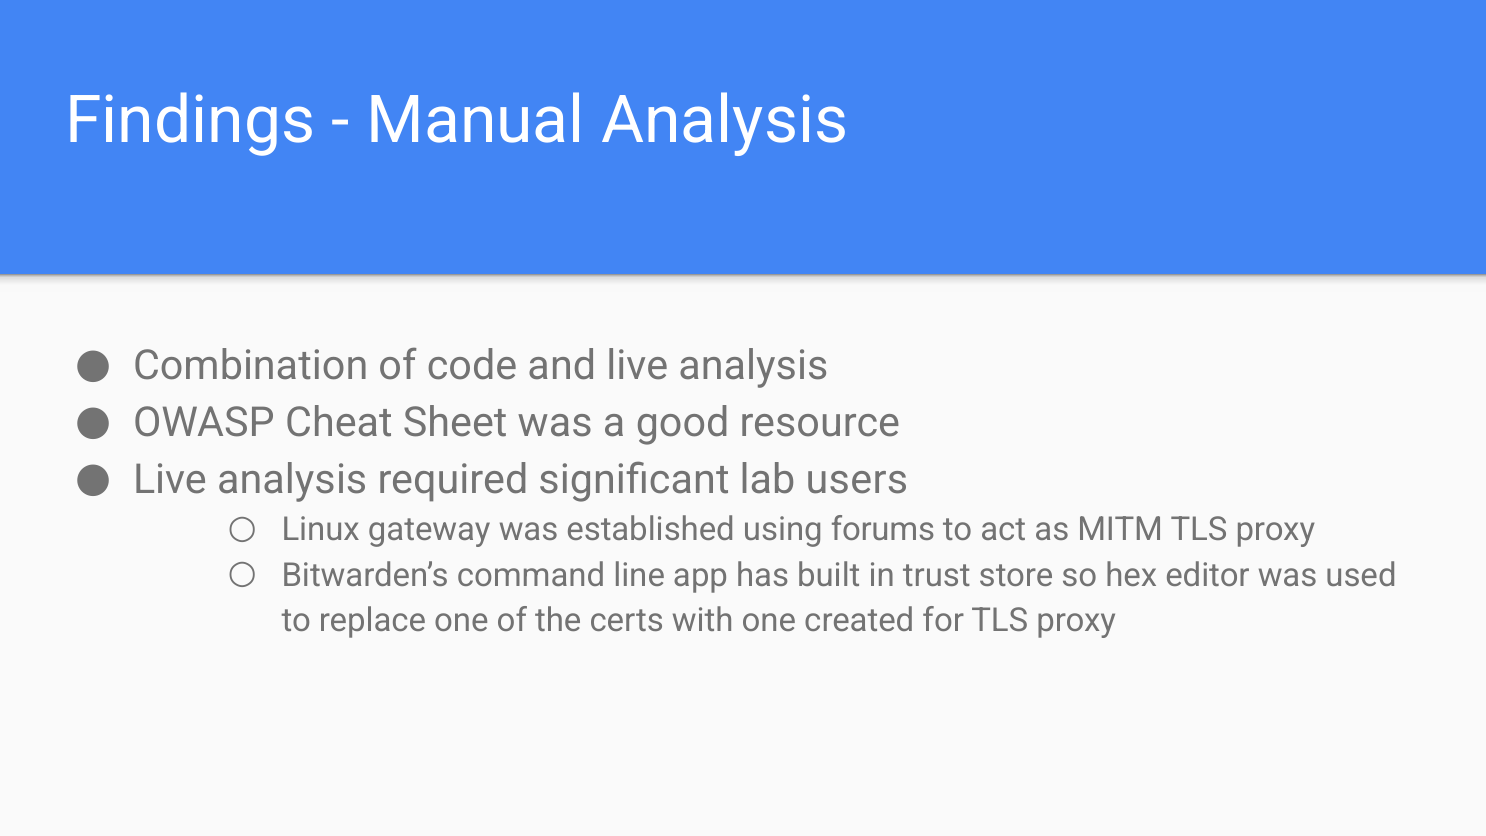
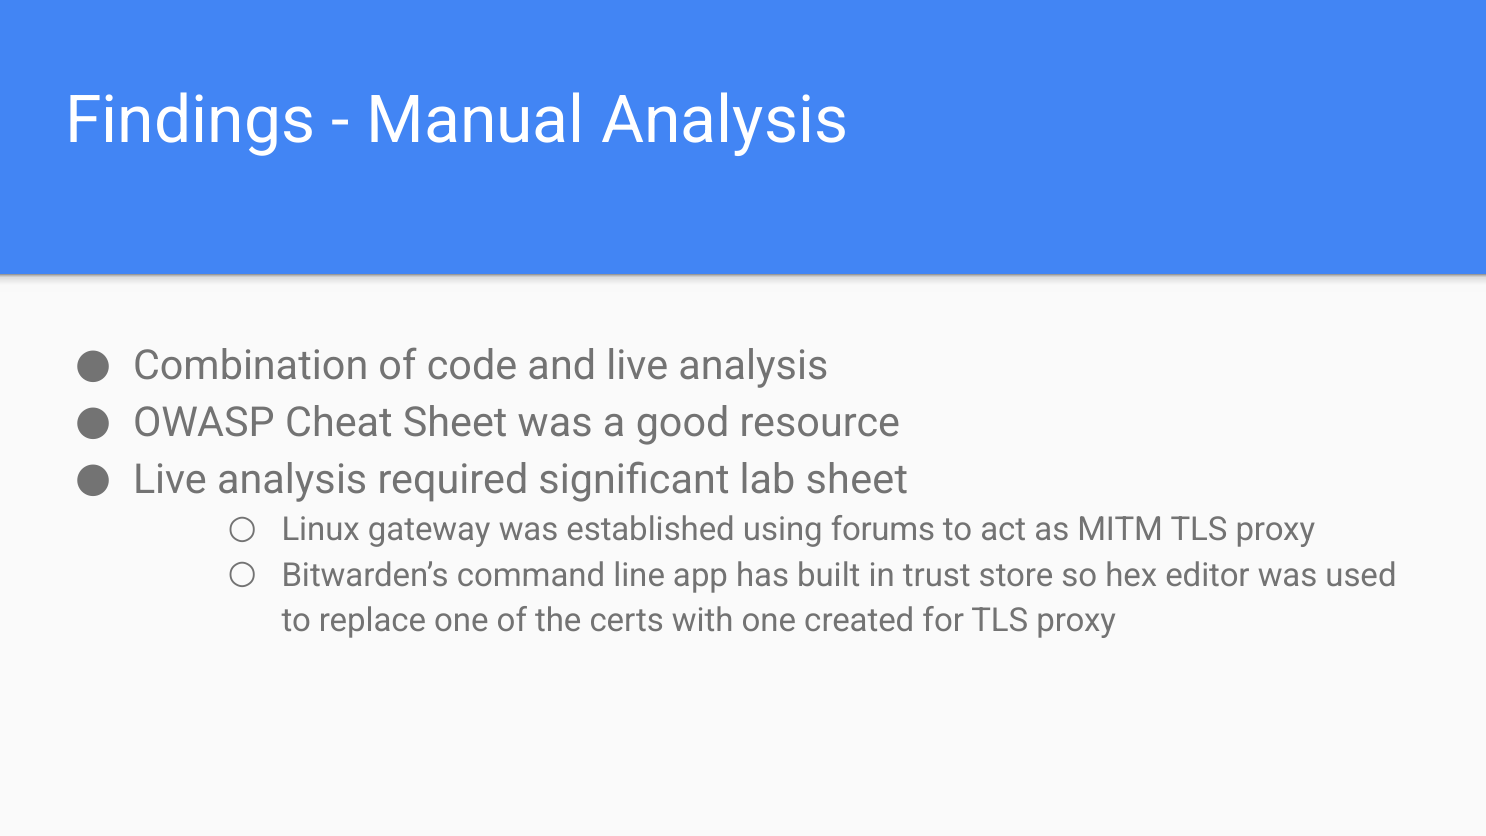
lab users: users -> sheet
